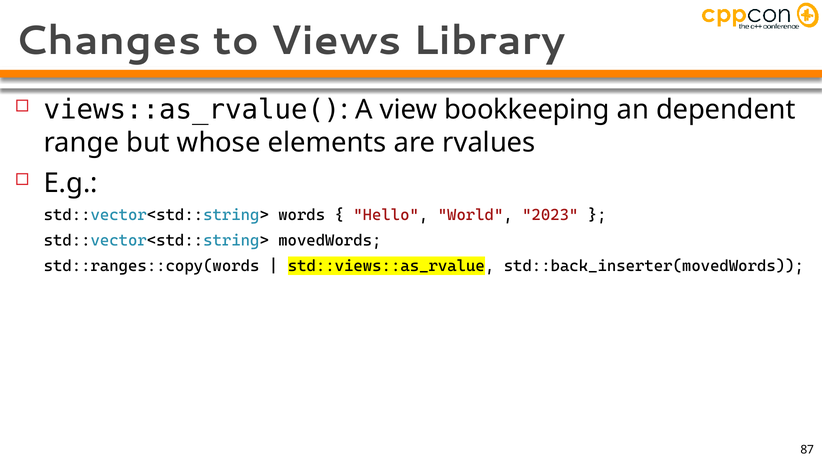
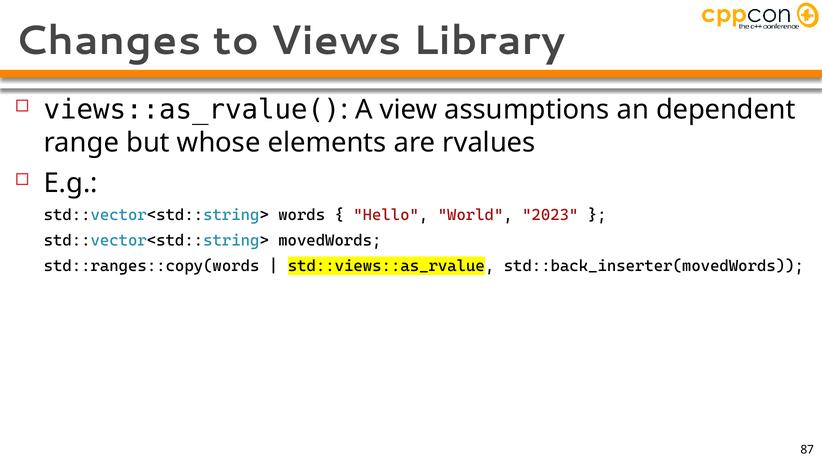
bookkeeping: bookkeeping -> assumptions
